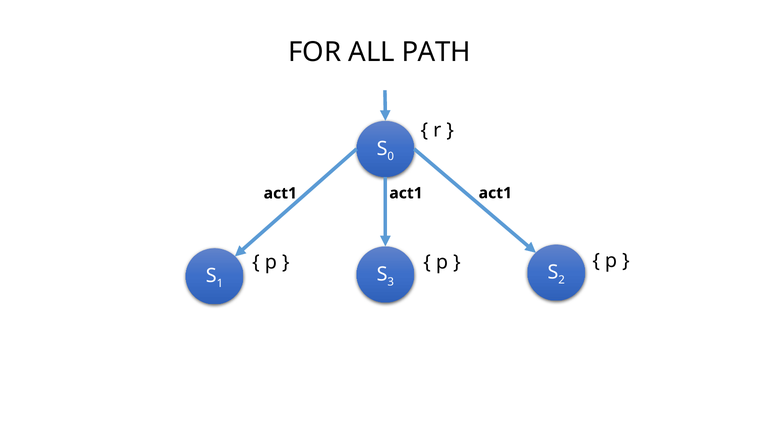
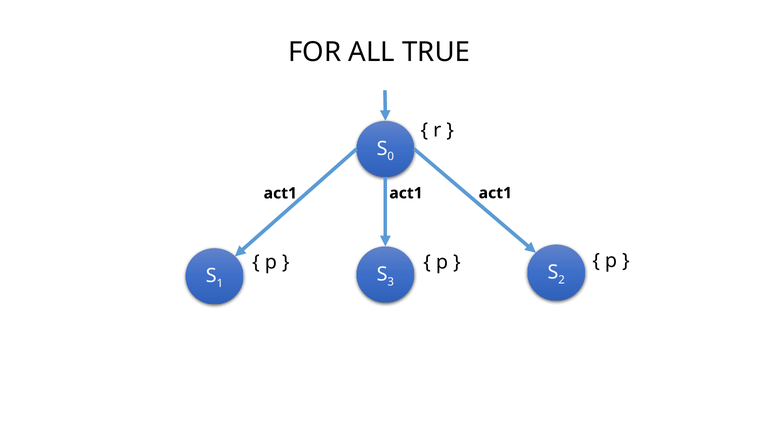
PATH: PATH -> TRUE
